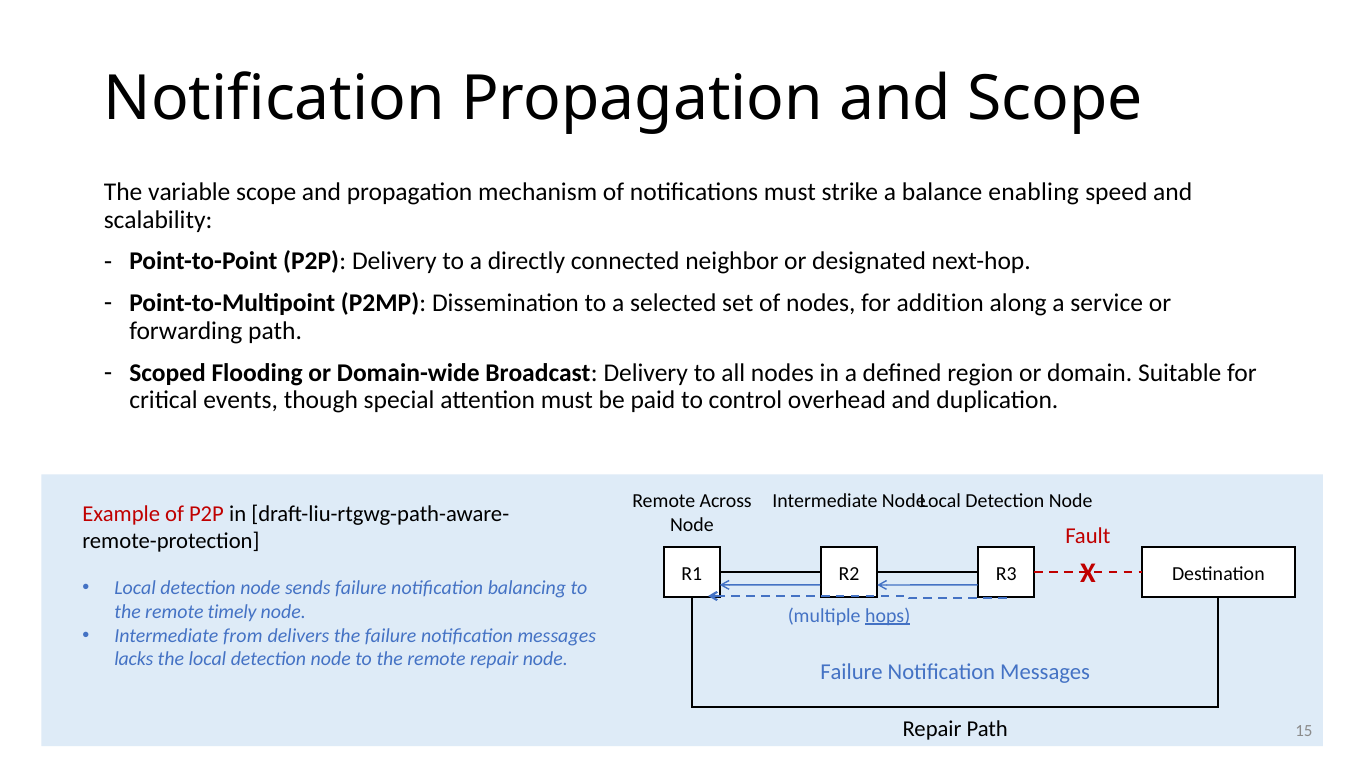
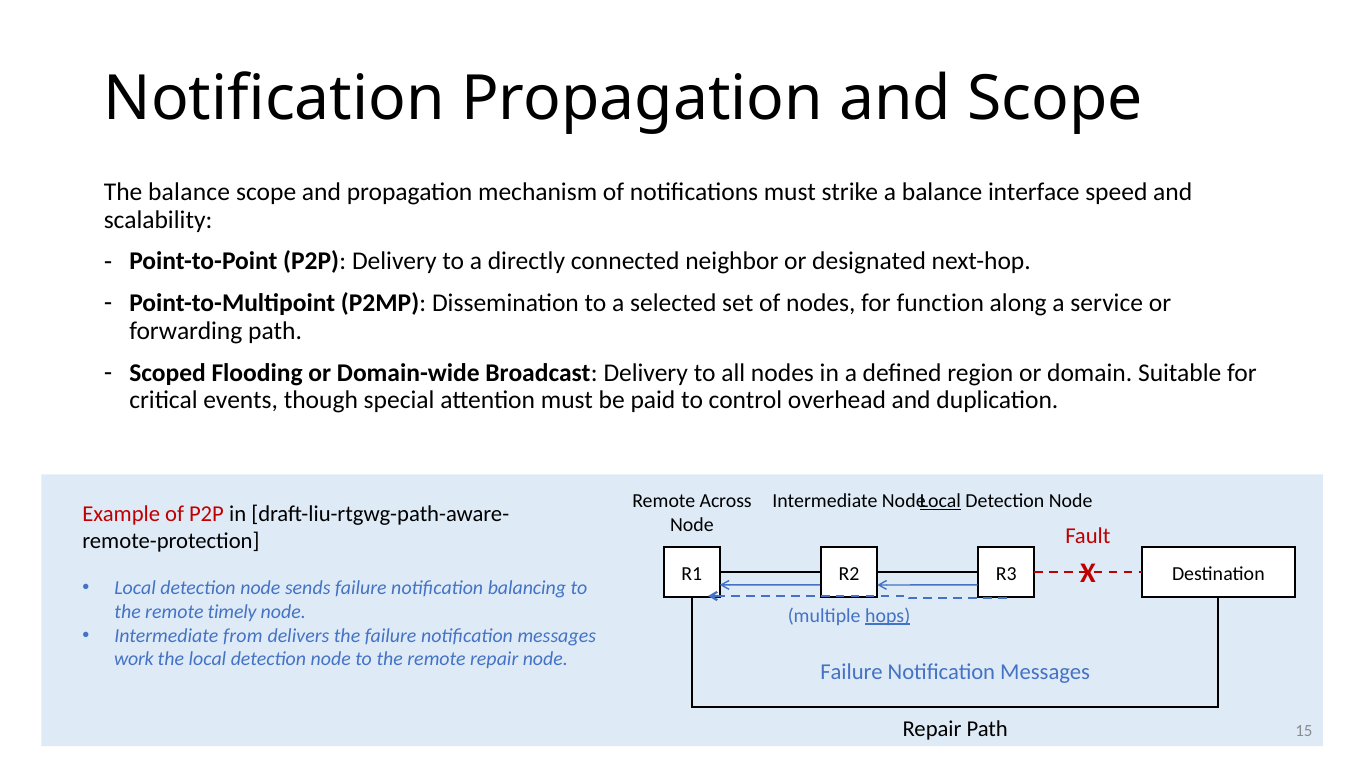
The variable: variable -> balance
enabling: enabling -> interface
addition: addition -> function
Local at (940, 501) underline: none -> present
lacks: lacks -> work
